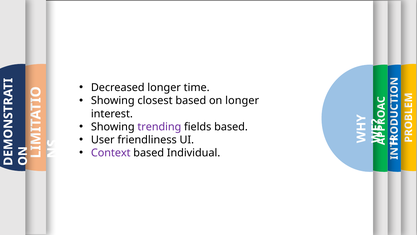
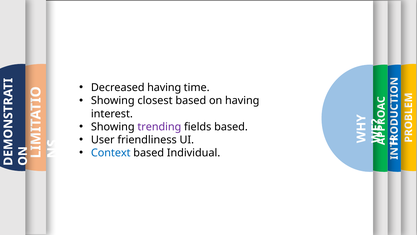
Decreased longer: longer -> having
on longer: longer -> having
Context colour: purple -> blue
